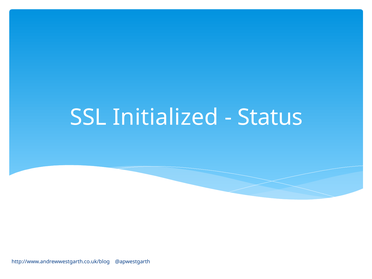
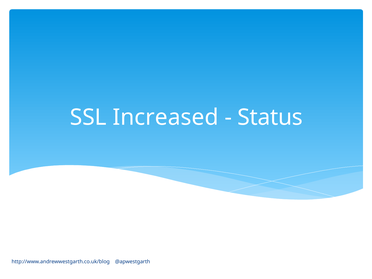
Initialized: Initialized -> Increased
